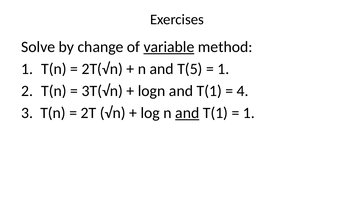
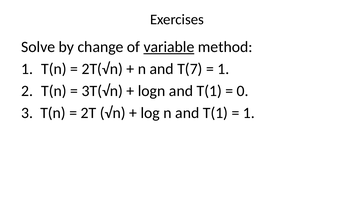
T(5: T(5 -> T(7
4: 4 -> 0
and at (187, 113) underline: present -> none
